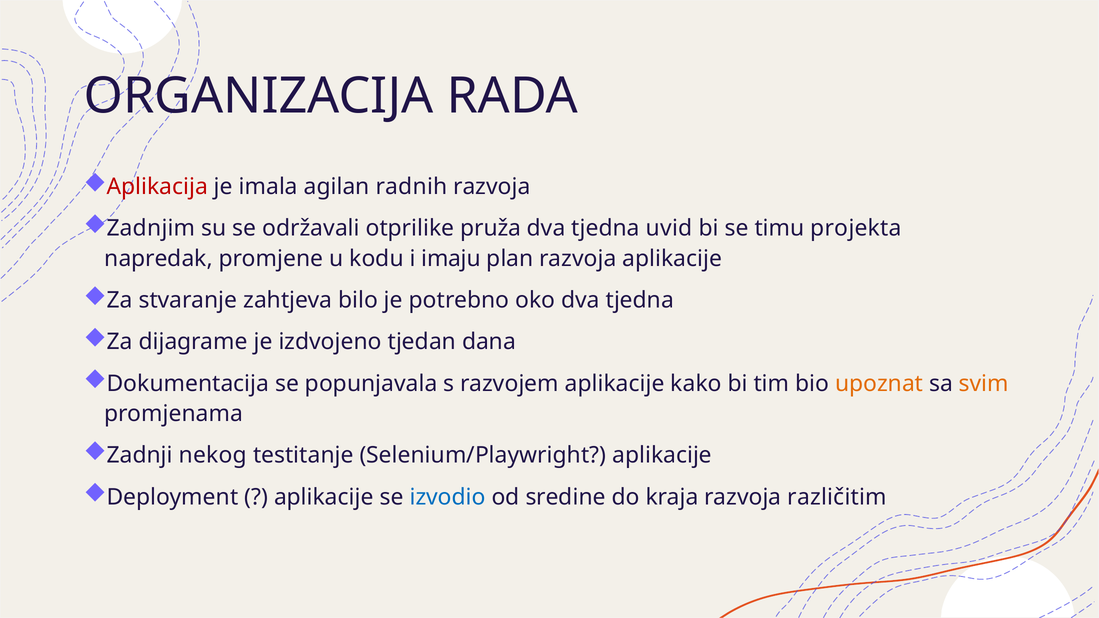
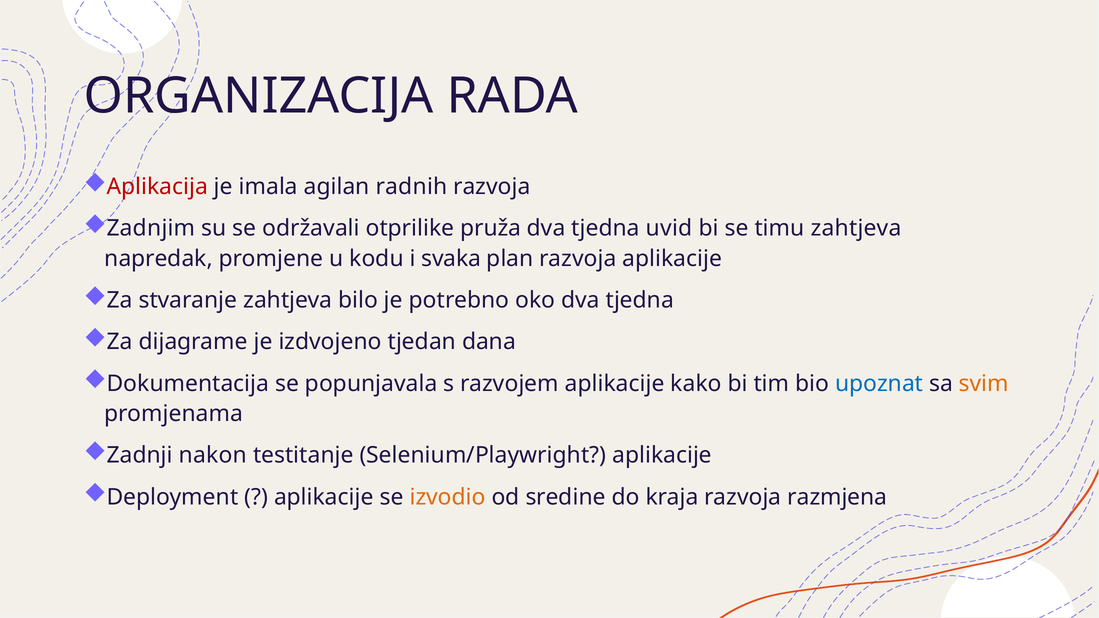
timu projekta: projekta -> zahtjeva
imaju: imaju -> svaka
upoznat colour: orange -> blue
nekog: nekog -> nakon
izvodio colour: blue -> orange
različitim: različitim -> razmjena
